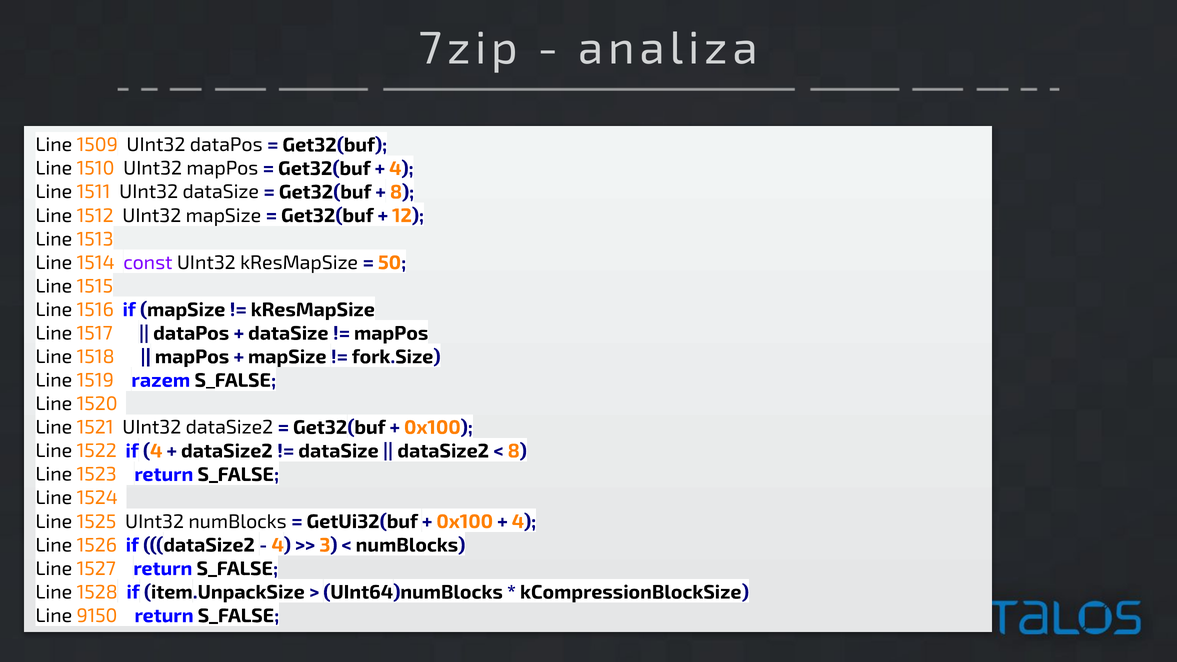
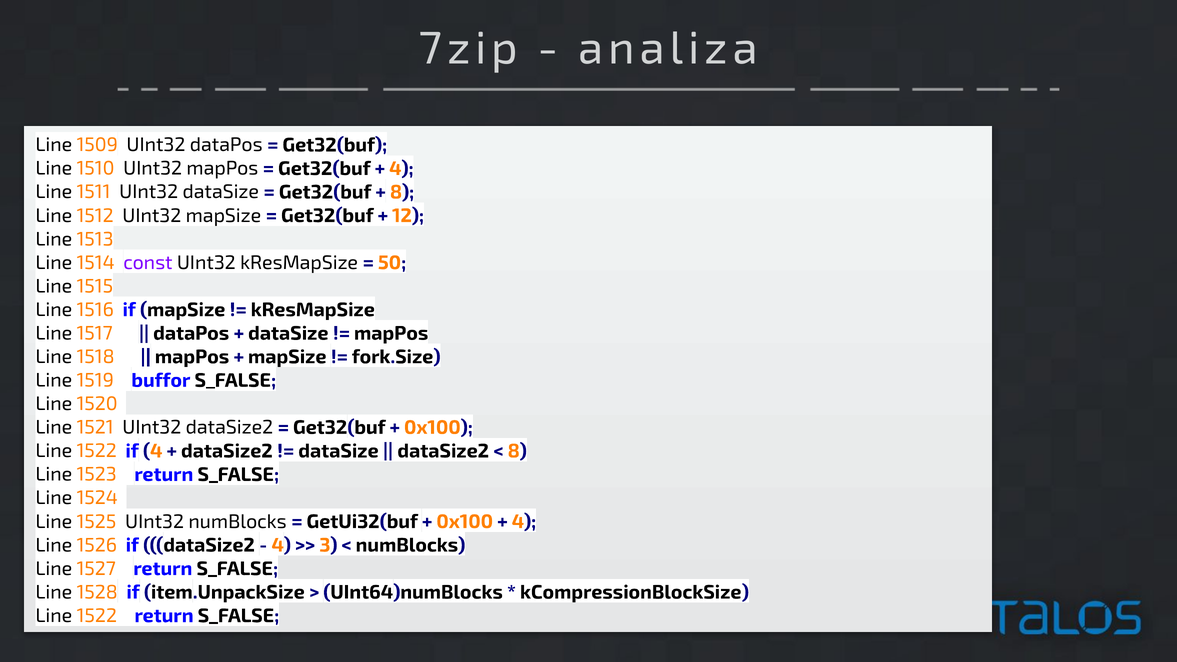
razem: razem -> buffor
9150 at (97, 616): 9150 -> 1522
